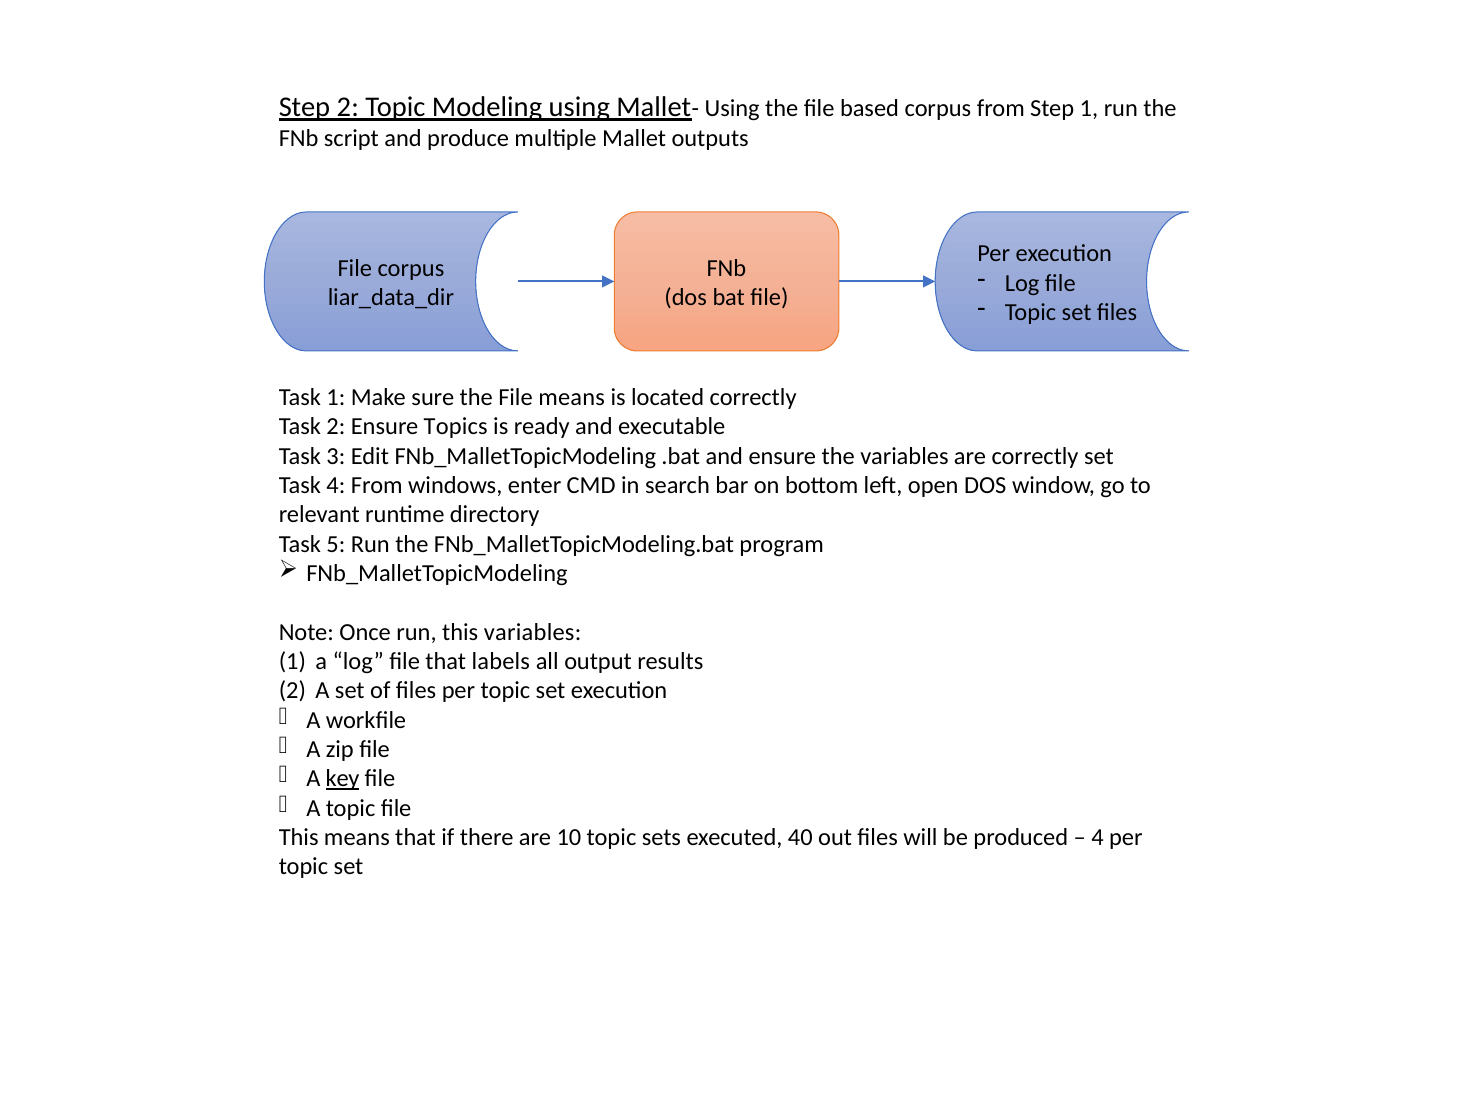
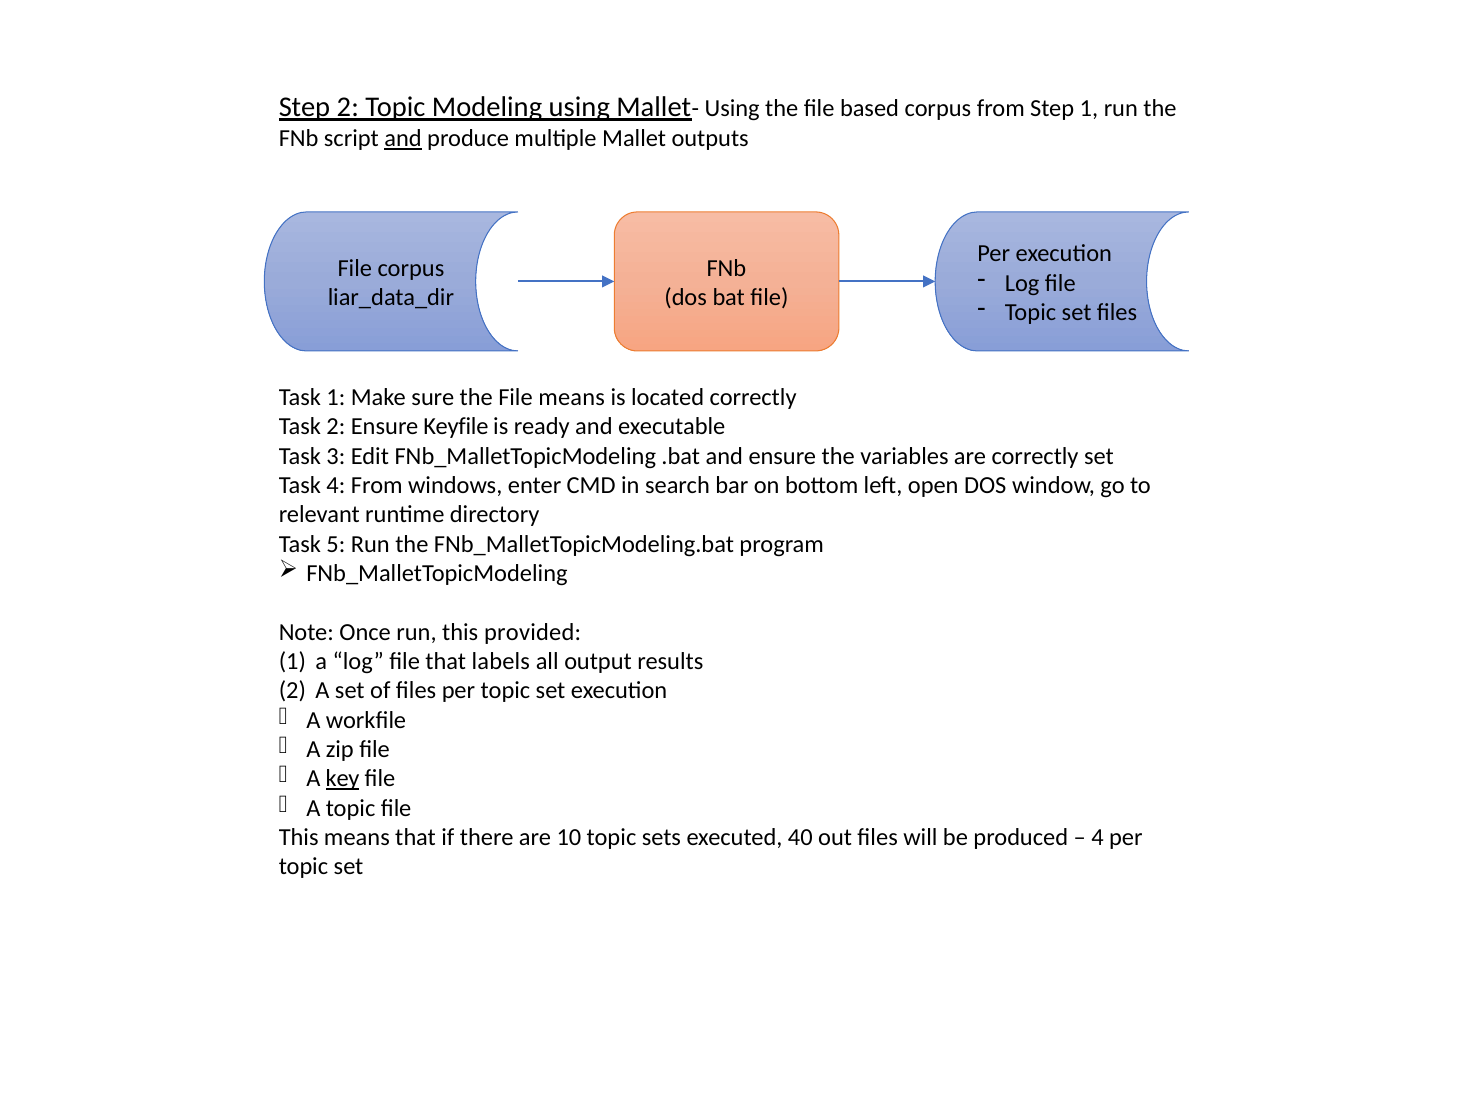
and at (403, 138) underline: none -> present
Topics: Topics -> Keyfile
this variables: variables -> provided
